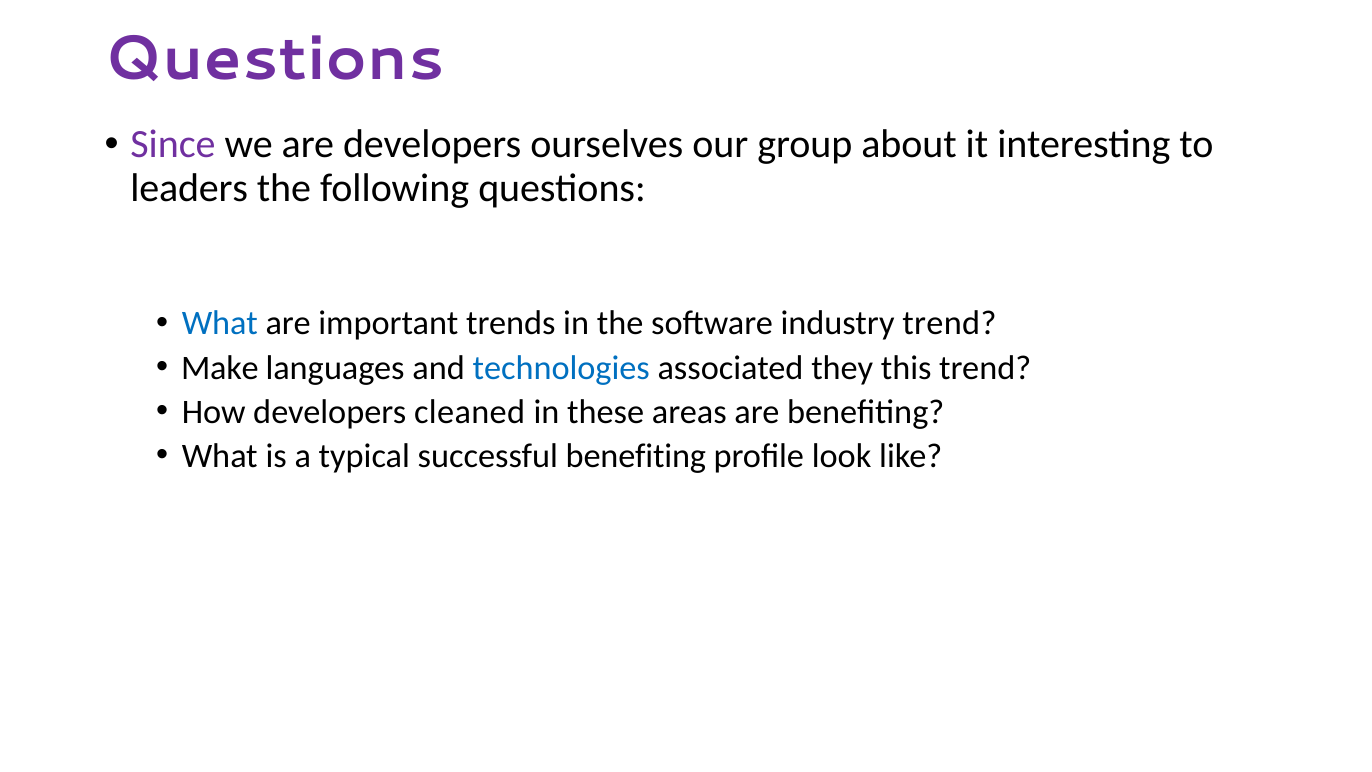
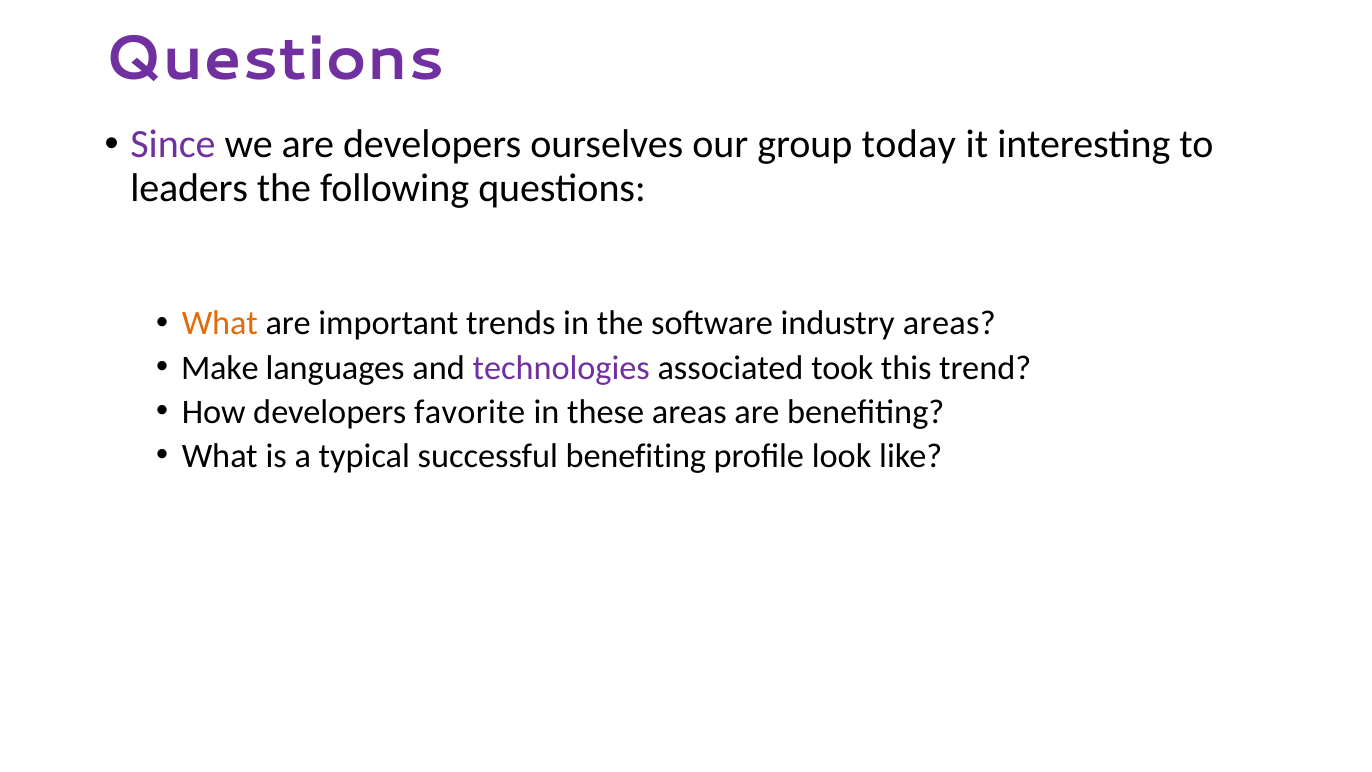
about: about -> today
What at (220, 323) colour: blue -> orange
industry trend: trend -> areas
technologies colour: blue -> purple
they: they -> took
cleaned: cleaned -> favorite
